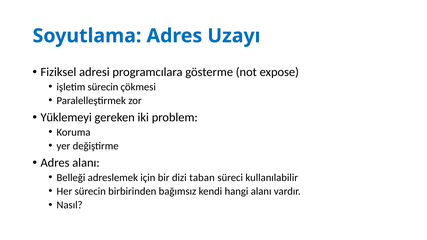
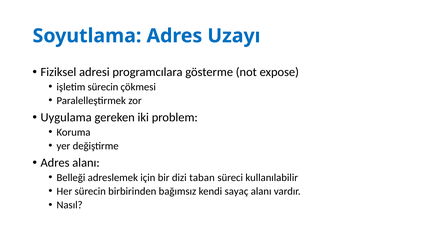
Yüklemeyi: Yüklemeyi -> Uygulama
hangi: hangi -> sayaç
